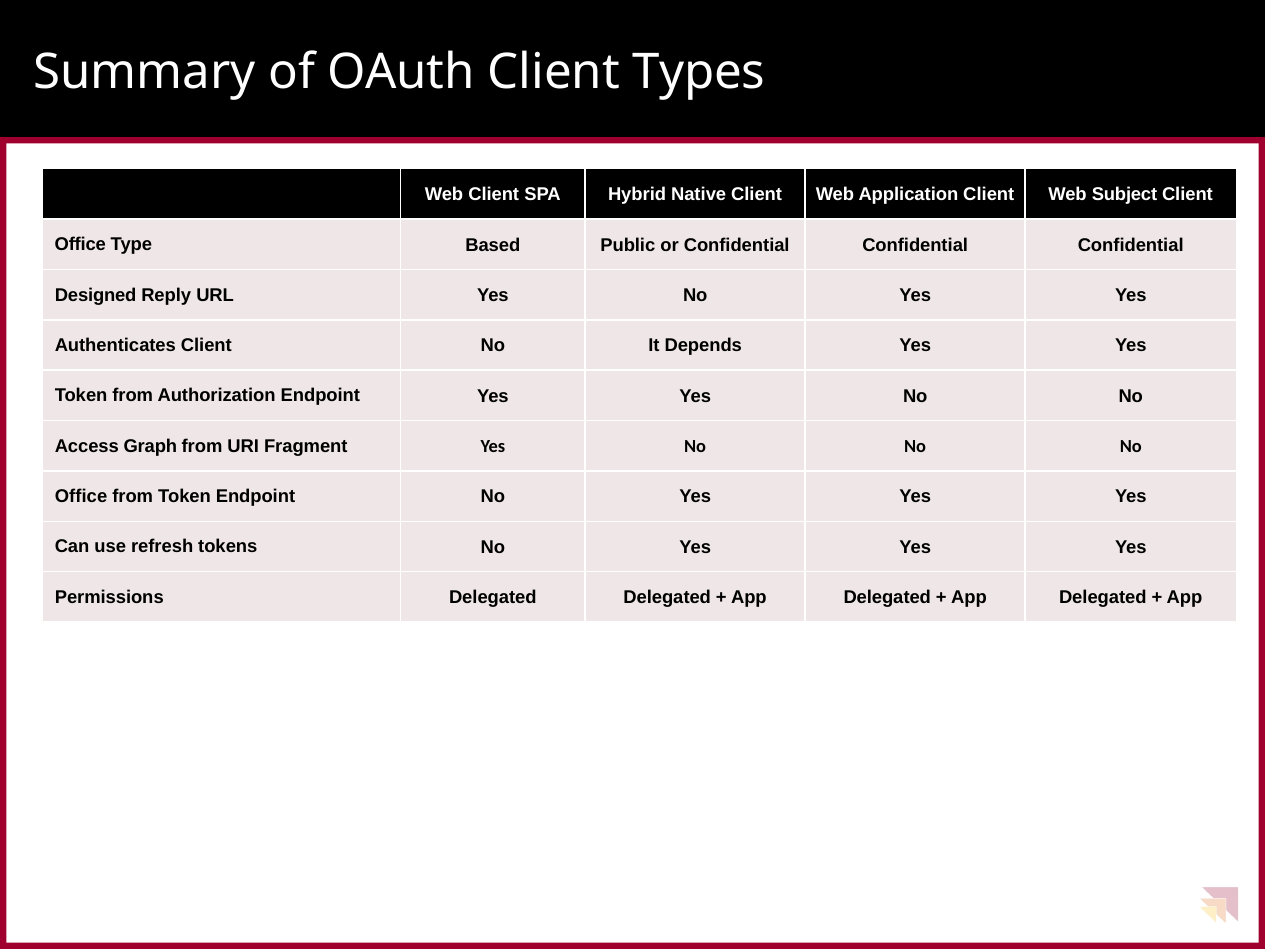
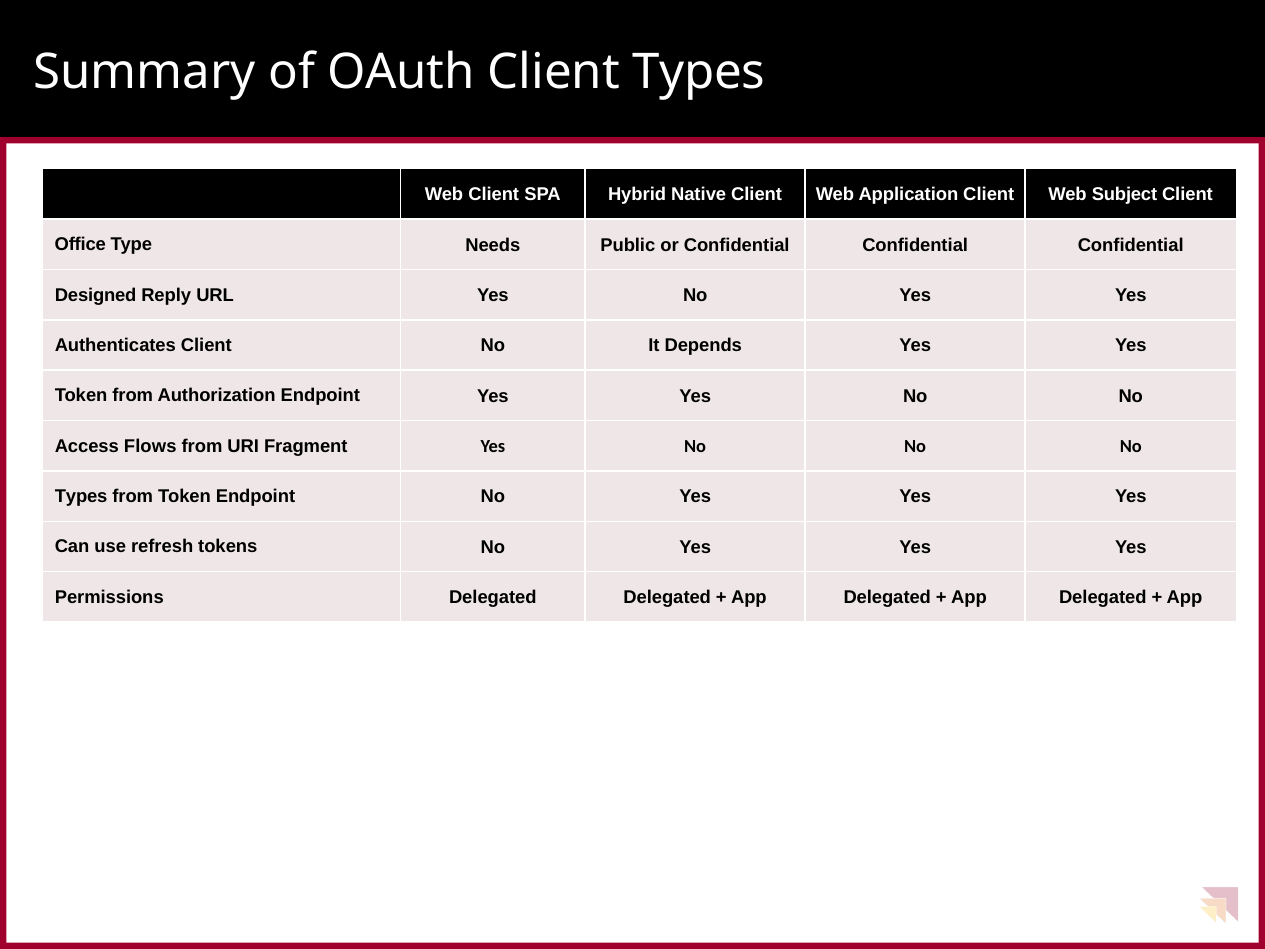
Based: Based -> Needs
Graph: Graph -> Flows
Office at (81, 496): Office -> Types
